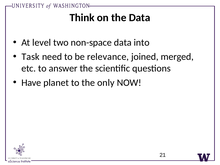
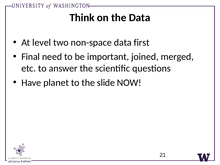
into: into -> first
Task: Task -> Final
relevance: relevance -> important
only: only -> slide
